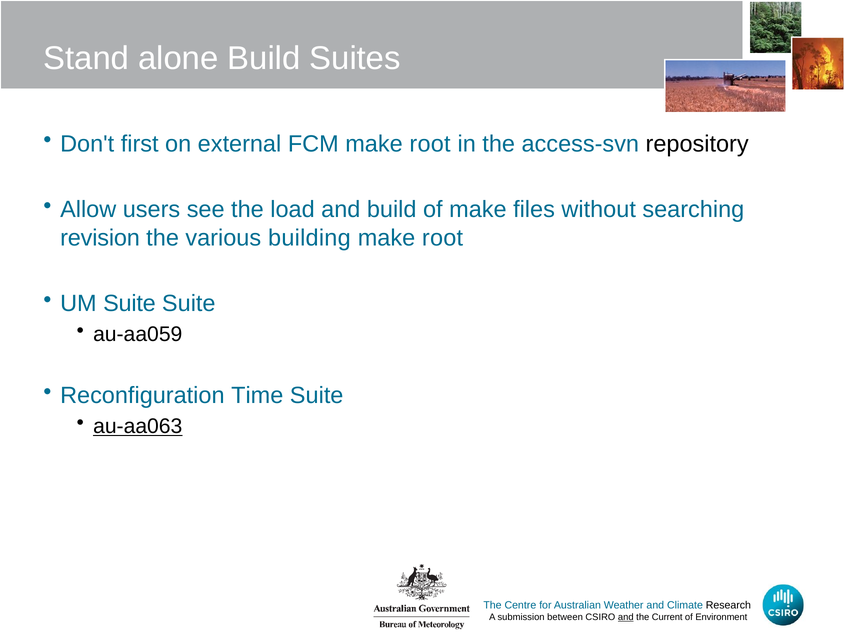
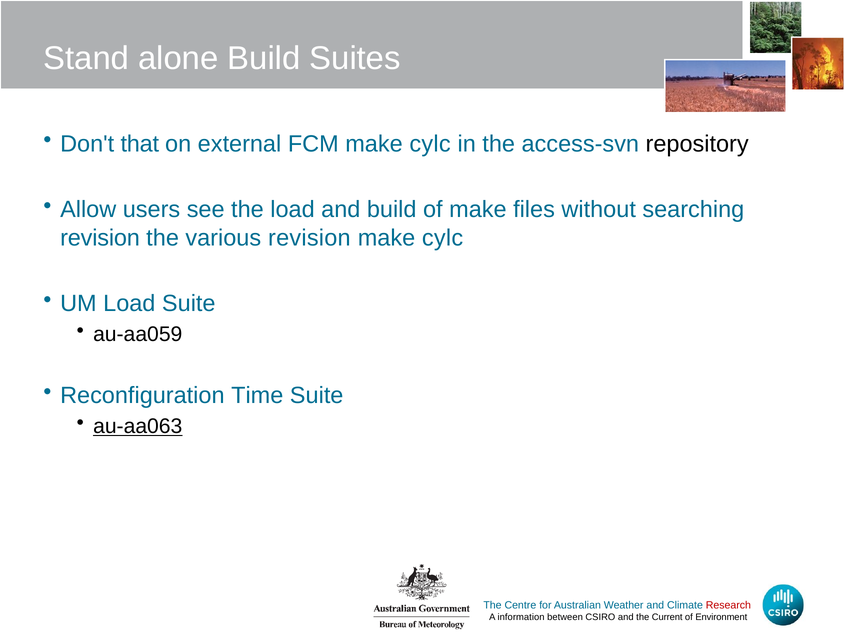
first: first -> that
FCM make root: root -> cylc
various building: building -> revision
root at (443, 238): root -> cylc
UM Suite: Suite -> Load
Research colour: black -> red
submission: submission -> information
and at (626, 617) underline: present -> none
